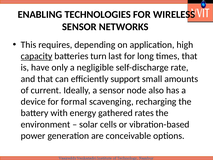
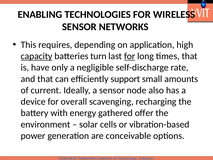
for at (130, 56) underline: none -> present
formal: formal -> overall
rates: rates -> offer
